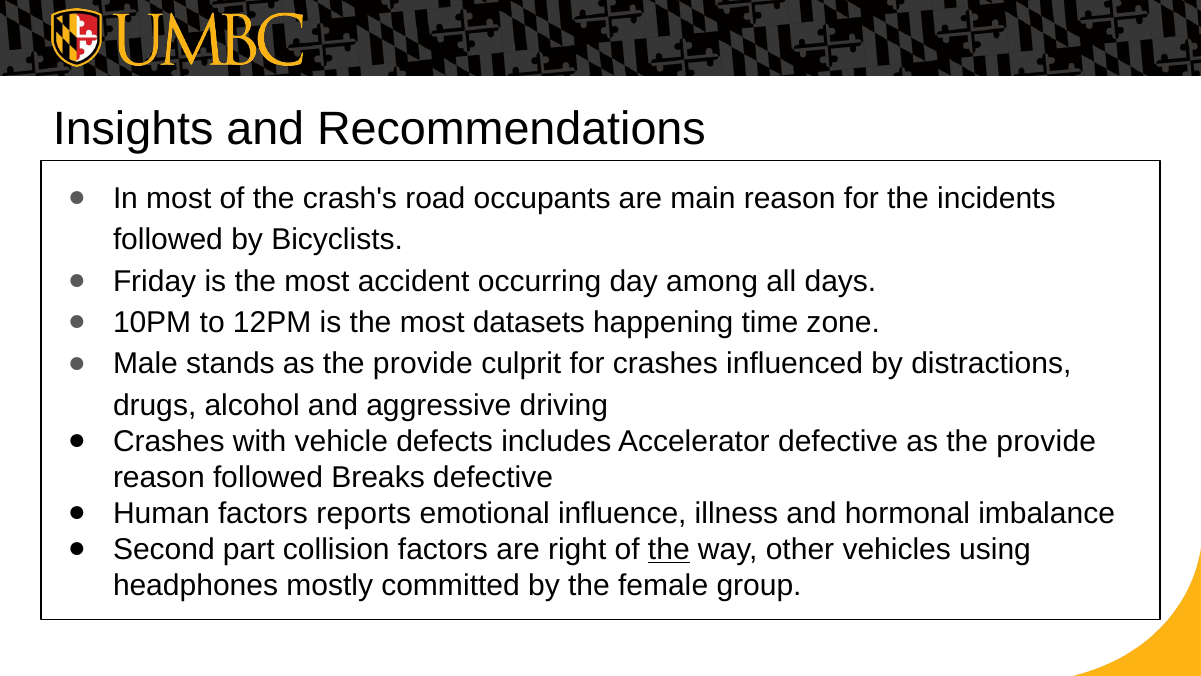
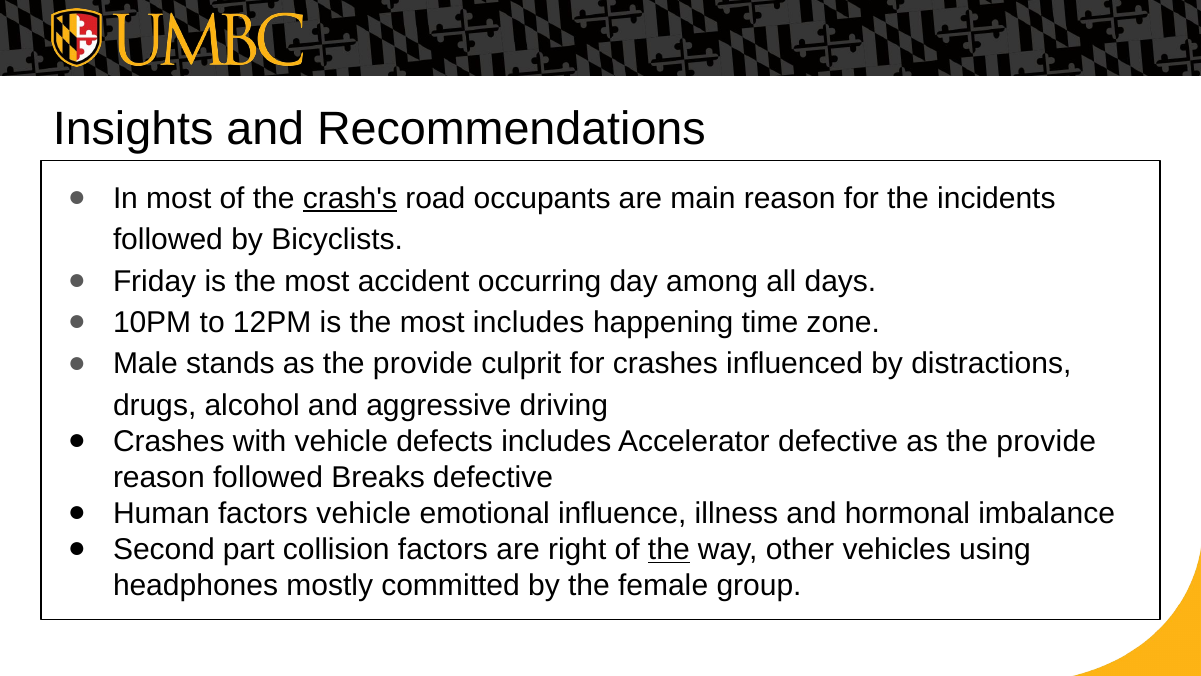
crash's underline: none -> present
most datasets: datasets -> includes
factors reports: reports -> vehicle
